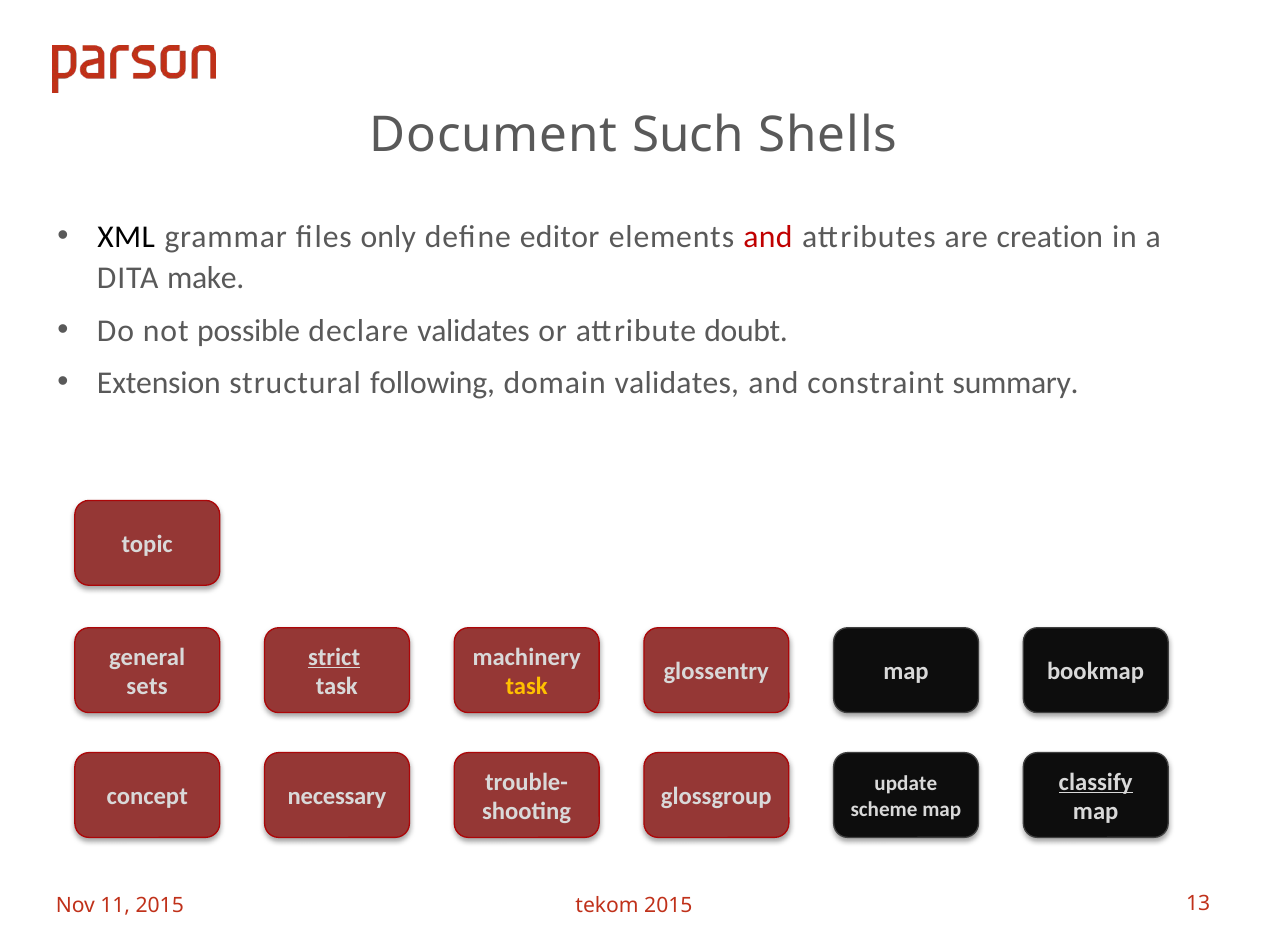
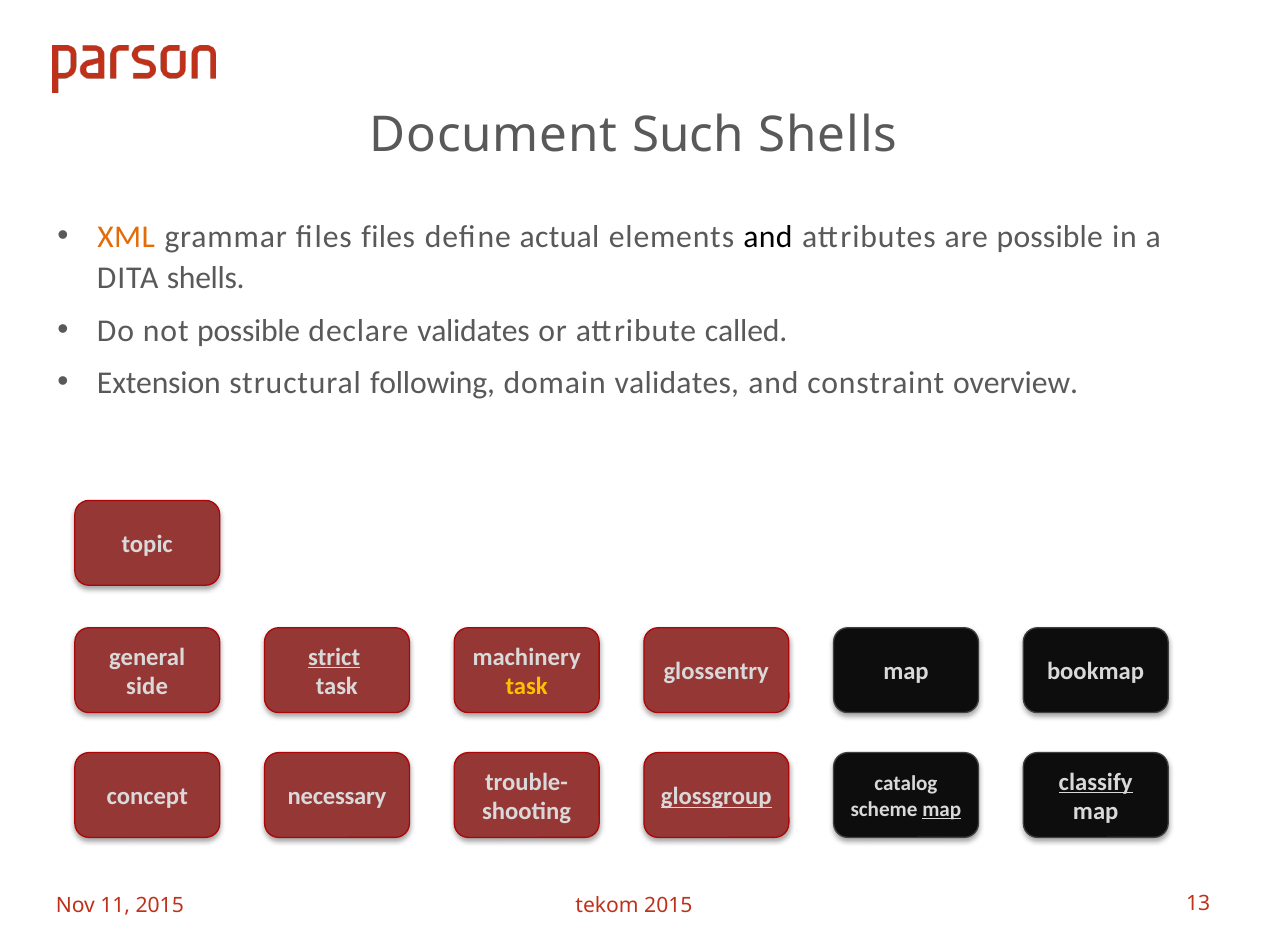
XML colour: black -> orange
files only: only -> files
editor: editor -> actual
and at (768, 237) colour: red -> black
are creation: creation -> possible
DITA make: make -> shells
doubt: doubt -> called
summary: summary -> overview
sets: sets -> side
update: update -> catalog
glossgroup underline: none -> present
map at (942, 809) underline: none -> present
